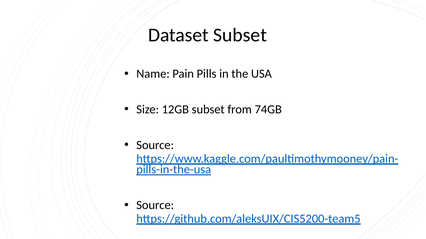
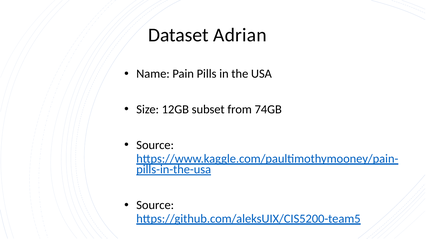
Dataset Subset: Subset -> Adrian
